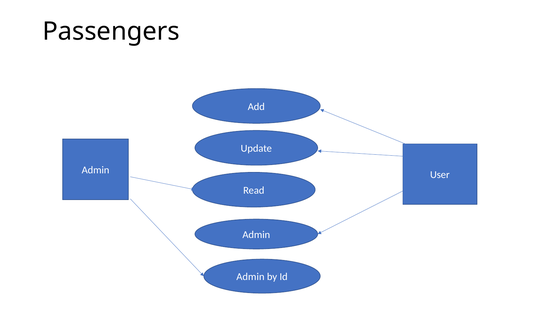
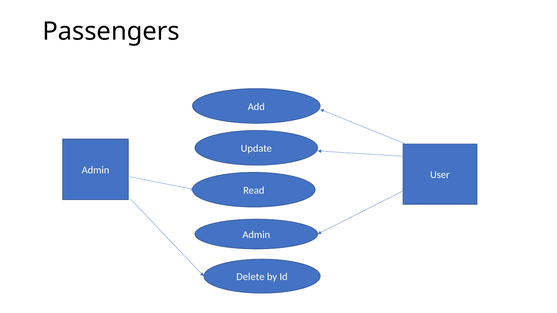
Admin at (250, 277): Admin -> Delete
